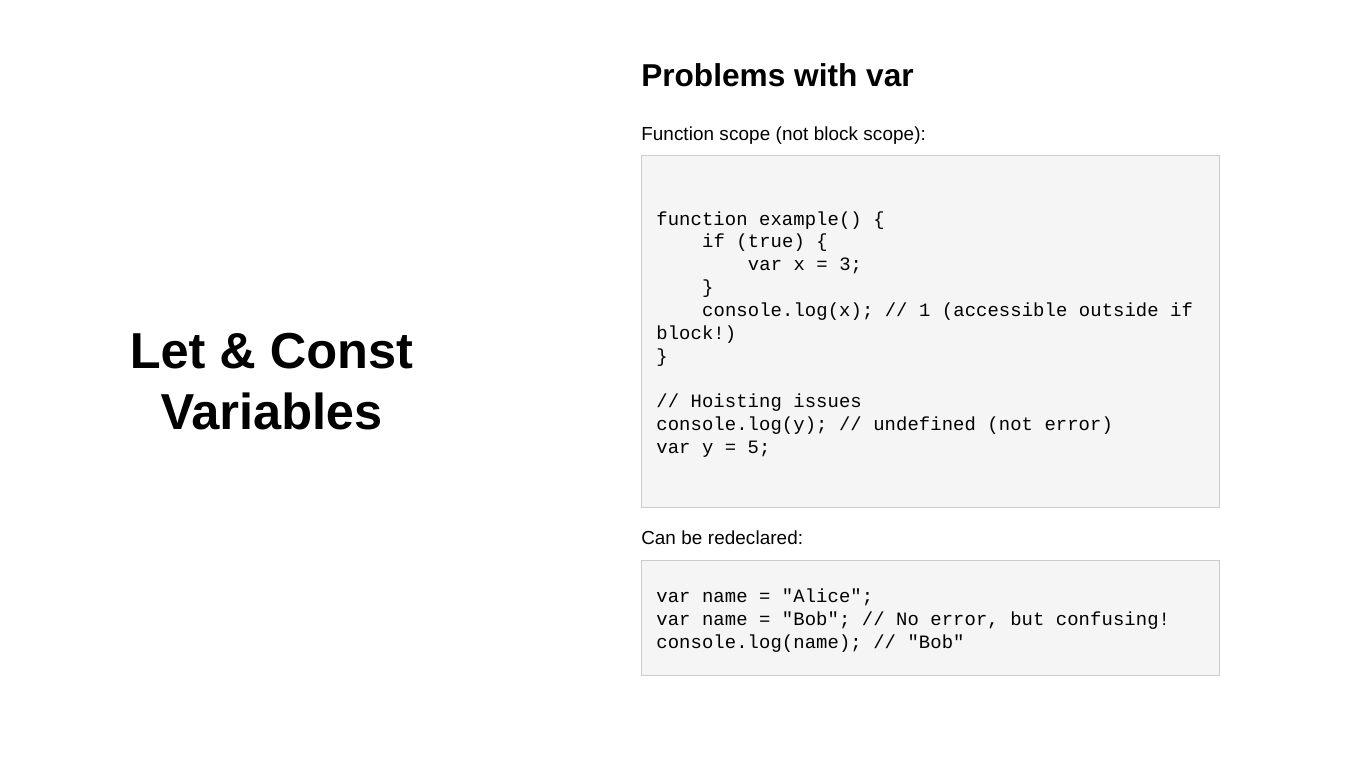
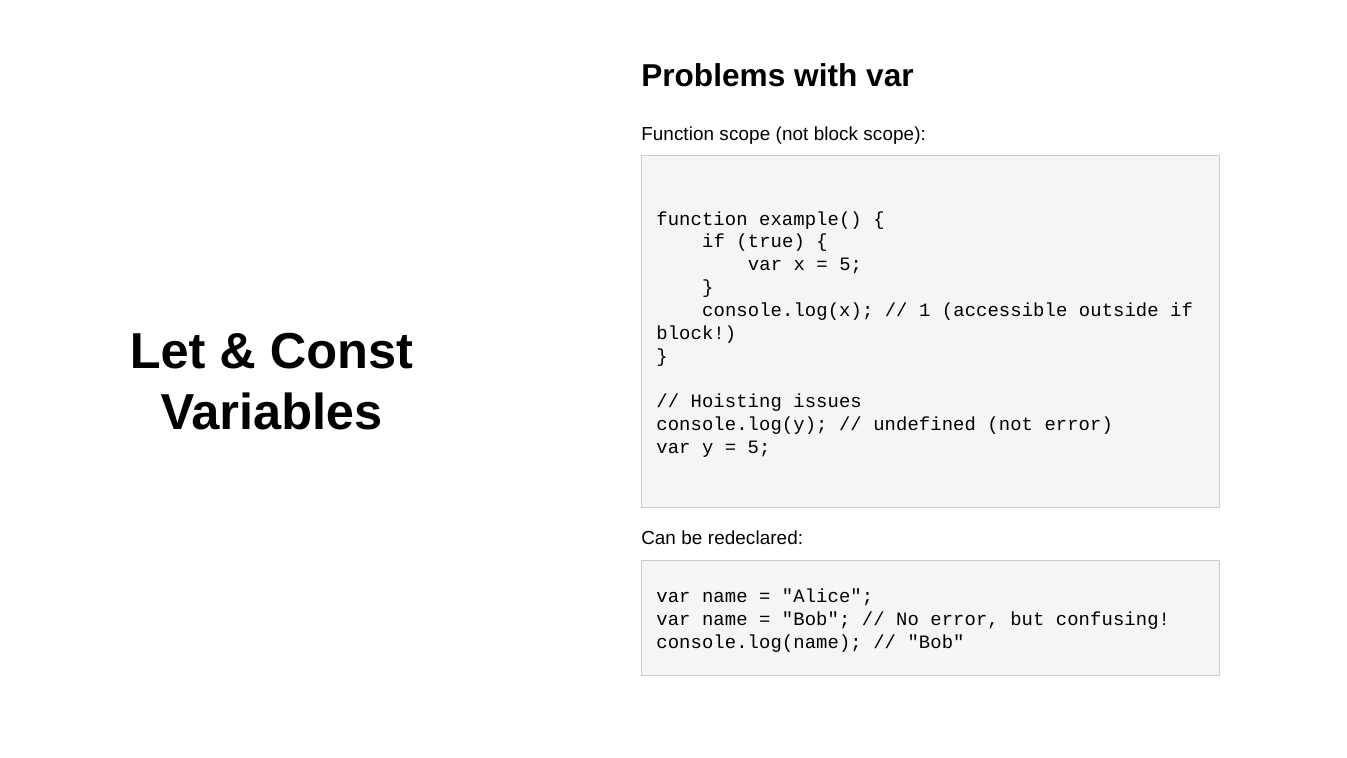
3 at (851, 264): 3 -> 5
